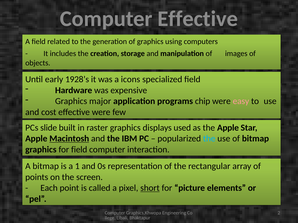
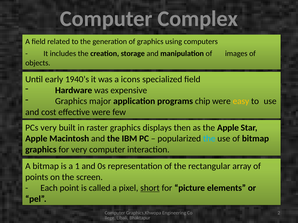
Computer Effective: Effective -> Complex
1928’s: 1928’s -> 1940’s
easy colour: pink -> yellow
PCs slide: slide -> very
used: used -> then
Macintosh underline: present -> none
for field: field -> very
